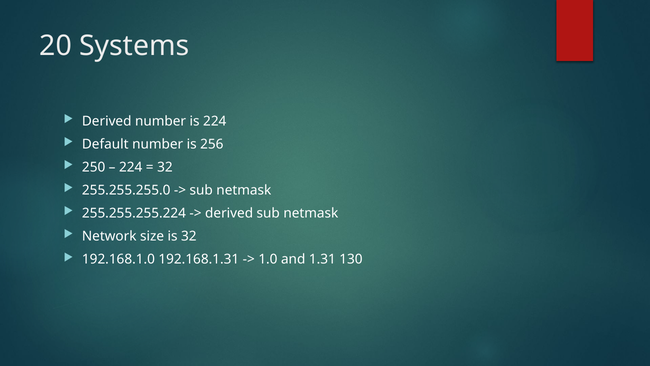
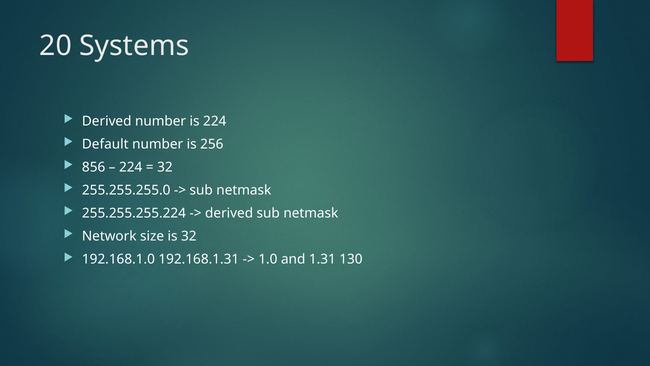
250: 250 -> 856
